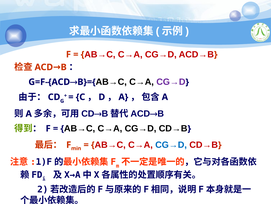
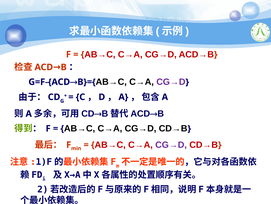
CG→D at (171, 144) colour: blue -> purple
